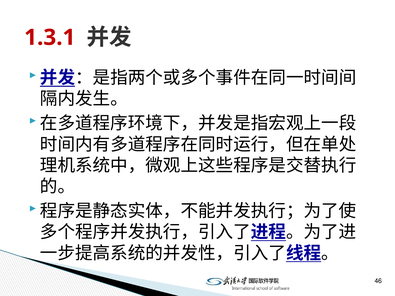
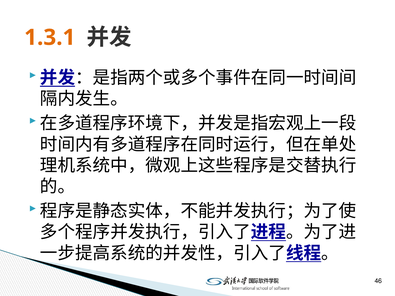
1.3.1 colour: red -> orange
